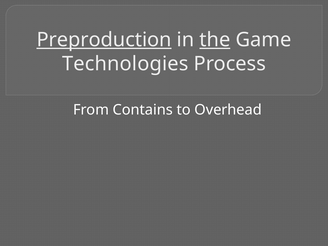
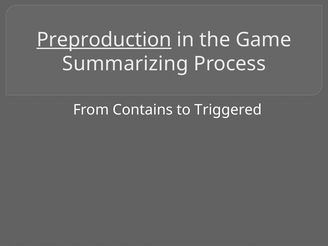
the underline: present -> none
Technologies: Technologies -> Summarizing
Overhead: Overhead -> Triggered
